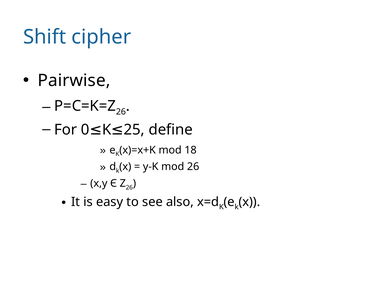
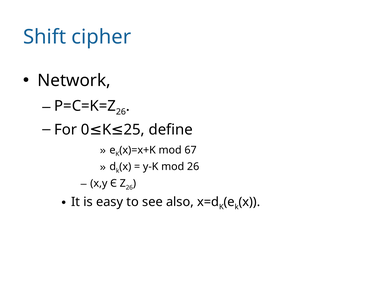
Pairwise: Pairwise -> Network
18: 18 -> 67
